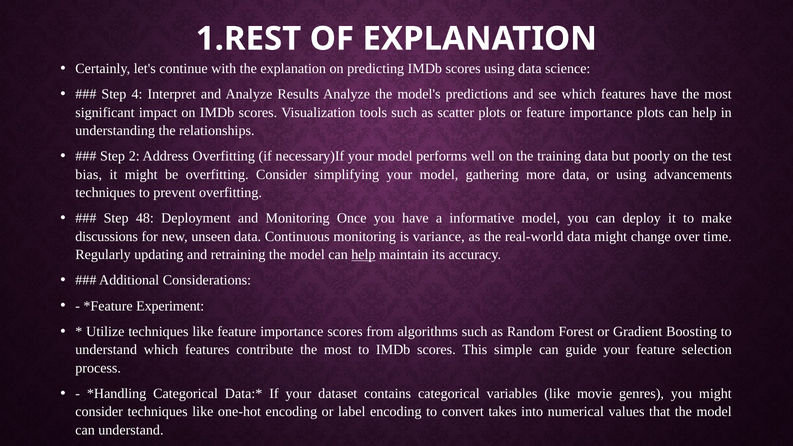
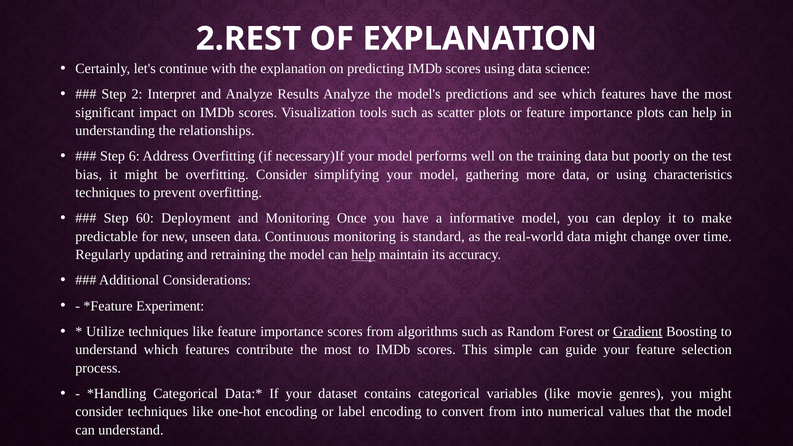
1.REST: 1.REST -> 2.REST
4: 4 -> 2
2: 2 -> 6
advancements: advancements -> characteristics
48: 48 -> 60
discussions: discussions -> predictable
variance: variance -> standard
Gradient underline: none -> present
convert takes: takes -> from
